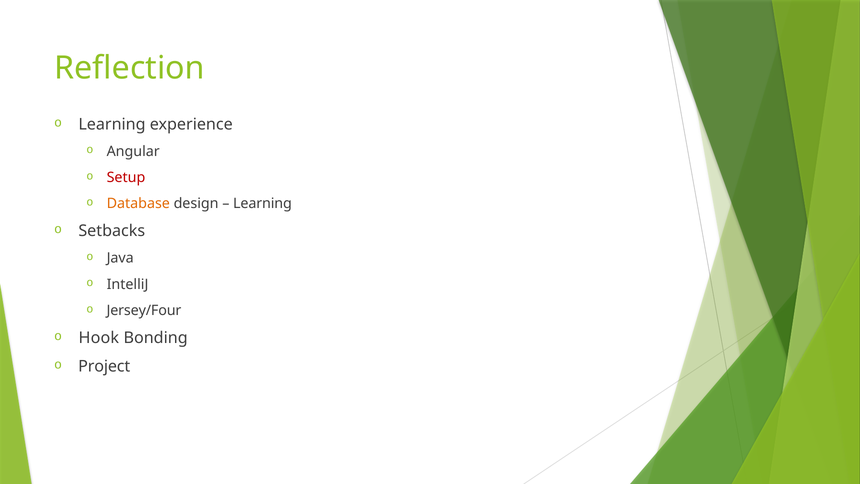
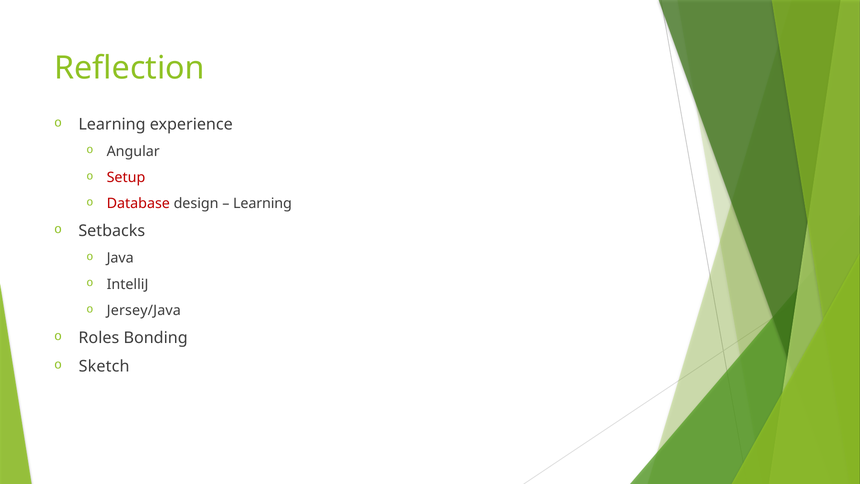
Database colour: orange -> red
Jersey/Four: Jersey/Four -> Jersey/Java
Hook: Hook -> Roles
Project: Project -> Sketch
